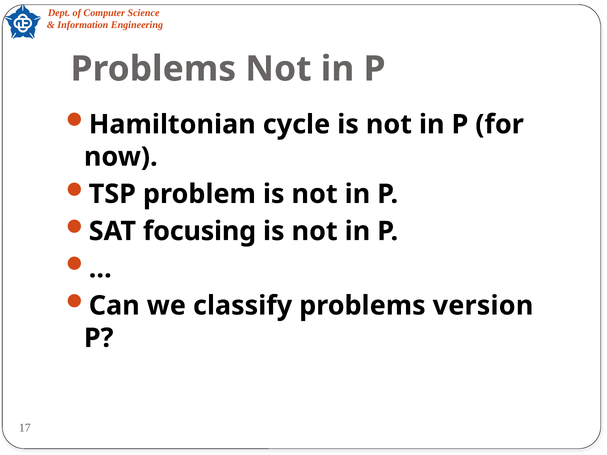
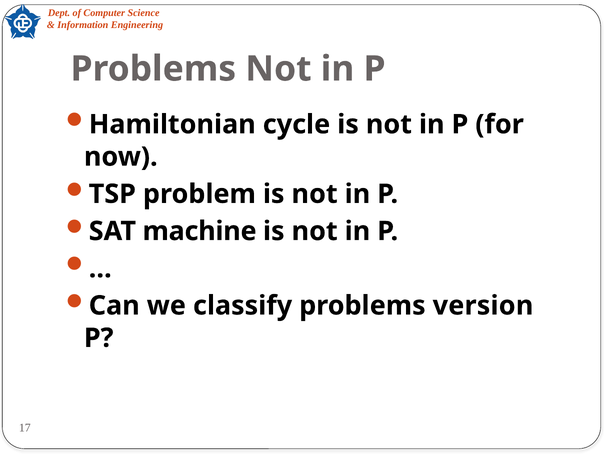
focusing: focusing -> machine
